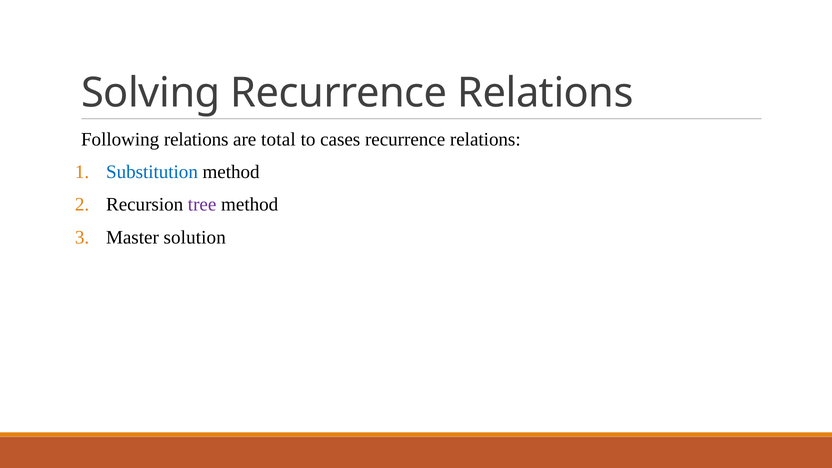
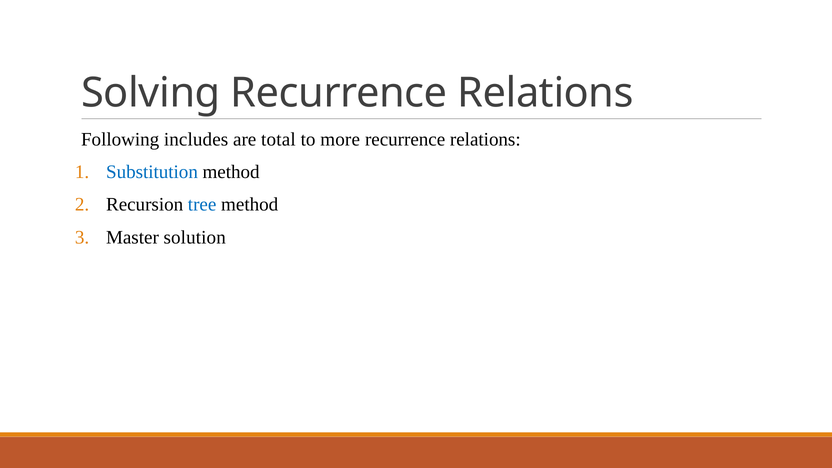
Following relations: relations -> includes
cases: cases -> more
tree colour: purple -> blue
